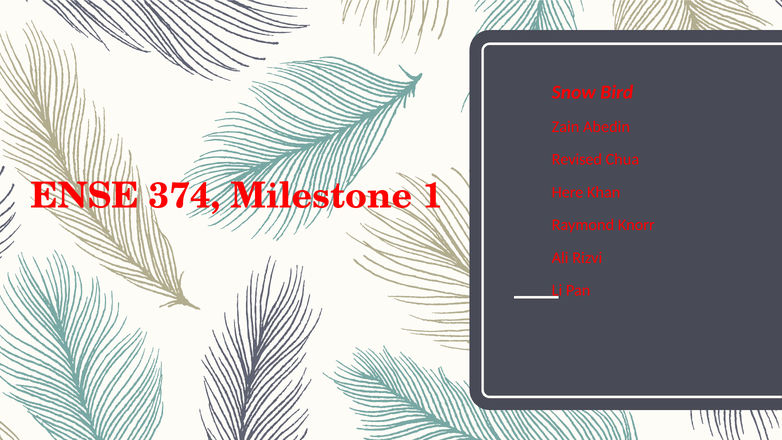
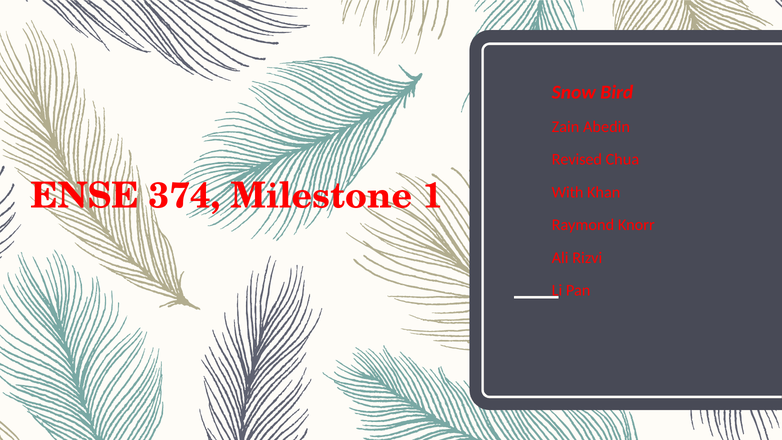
Here: Here -> With
